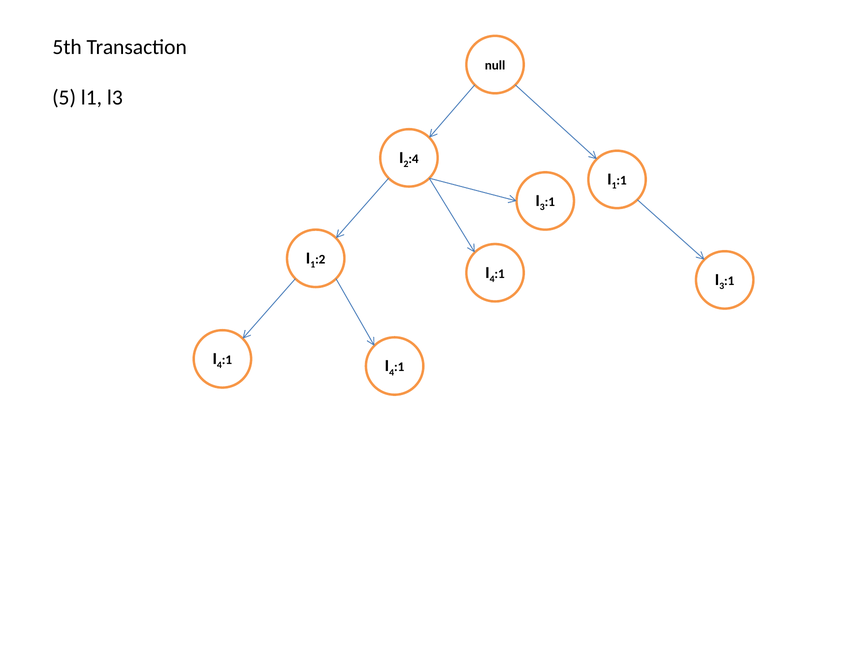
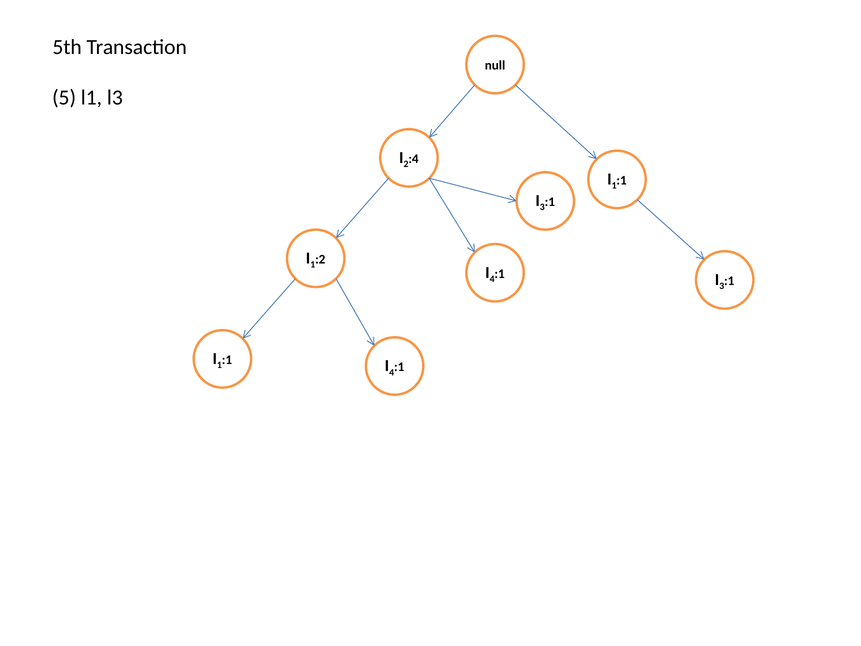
4 at (219, 365): 4 -> 1
